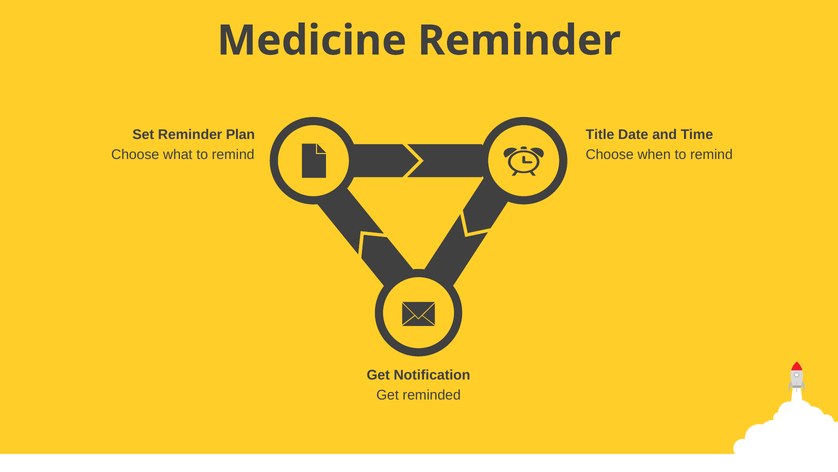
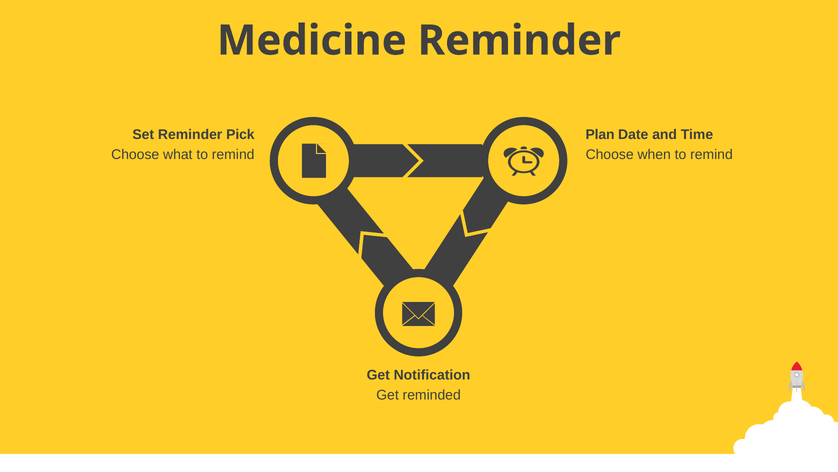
Plan: Plan -> Pick
Title: Title -> Plan
